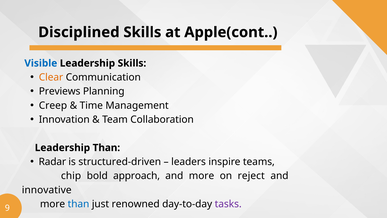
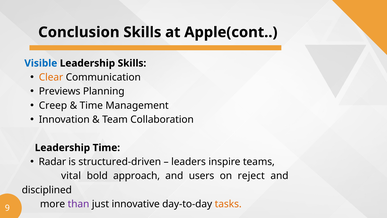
Disciplined: Disciplined -> Conclusion
Leadership Than: Than -> Time
chip: chip -> vital
and more: more -> users
innovative: innovative -> disciplined
than at (78, 204) colour: blue -> purple
renowned: renowned -> innovative
tasks colour: purple -> orange
